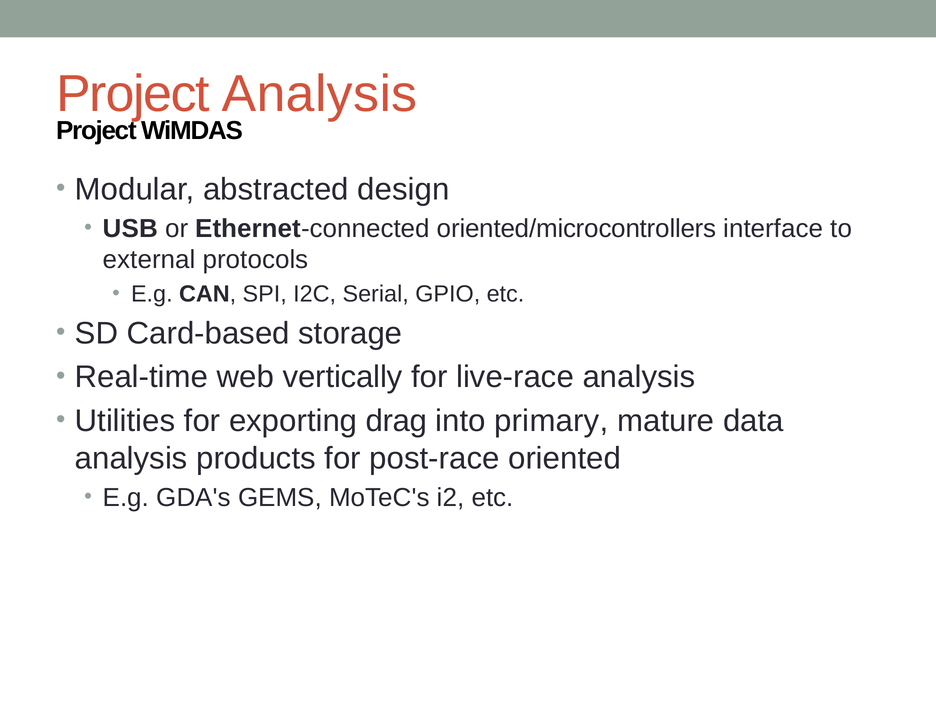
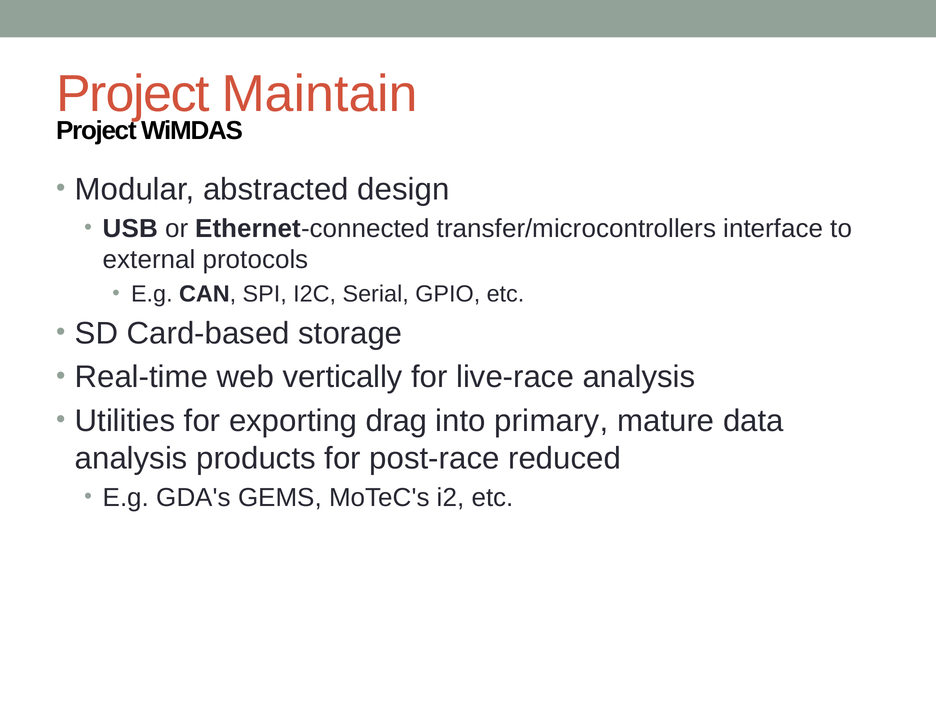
Project Analysis: Analysis -> Maintain
oriented/microcontrollers: oriented/microcontrollers -> transfer/microcontrollers
oriented: oriented -> reduced
